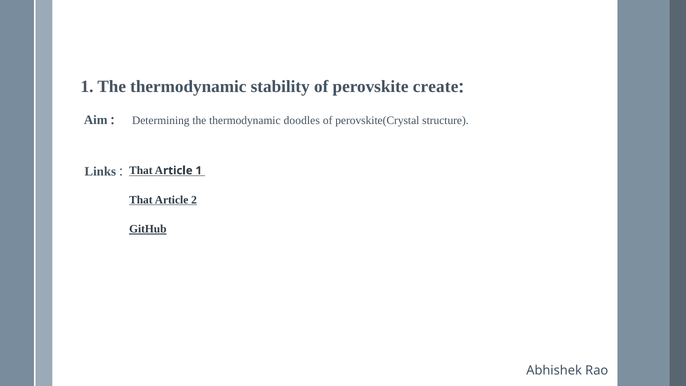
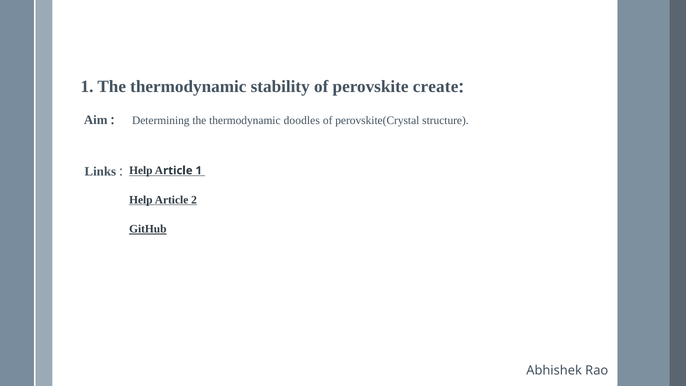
That at (141, 171): That -> Help
That at (141, 200): That -> Help
